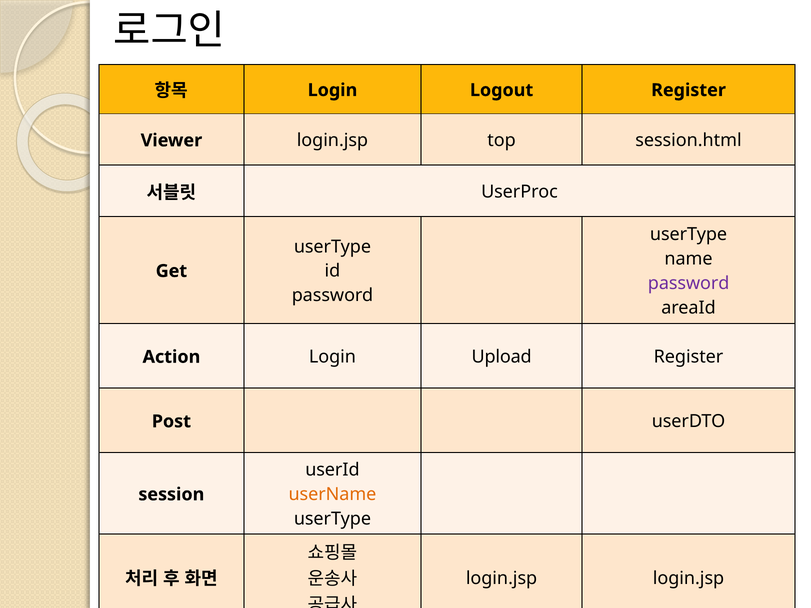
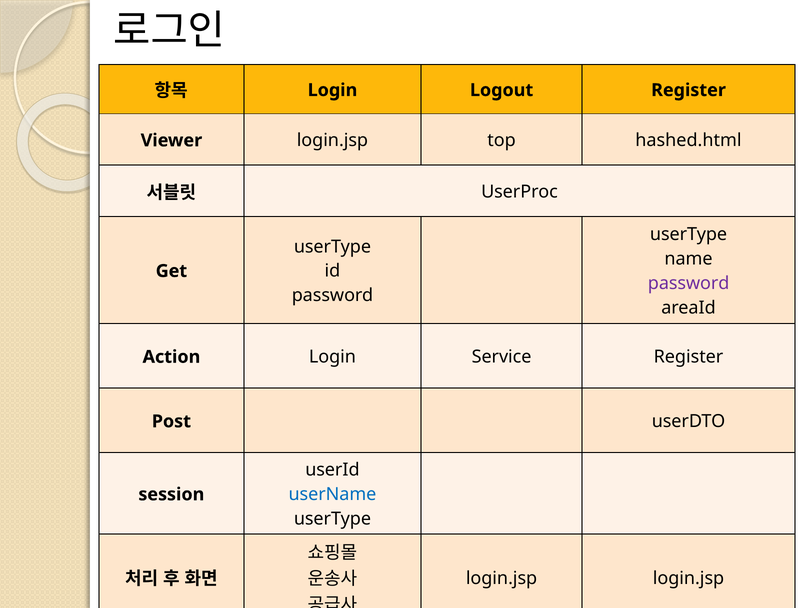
session.html: session.html -> hashed.html
Upload: Upload -> Service
userName colour: orange -> blue
